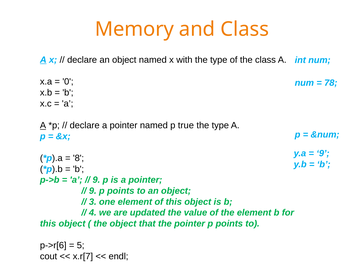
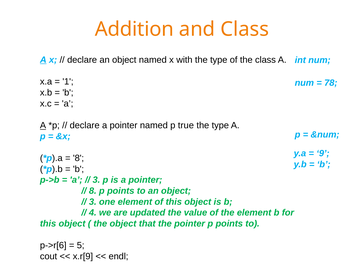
Memory: Memory -> Addition
0: 0 -> 1
9 at (96, 180): 9 -> 3
9 at (93, 191): 9 -> 8
x.r[7: x.r[7 -> x.r[9
